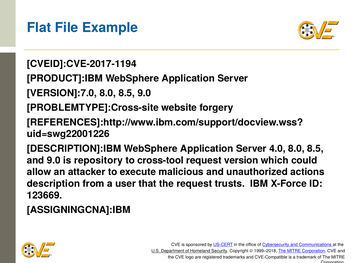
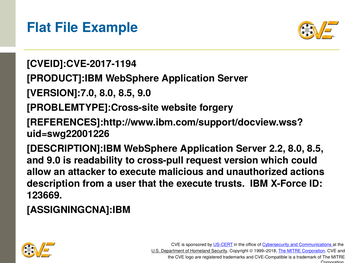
4.0: 4.0 -> 2.2
repository: repository -> readability
cross-tool: cross-tool -> cross-pull
the request: request -> execute
